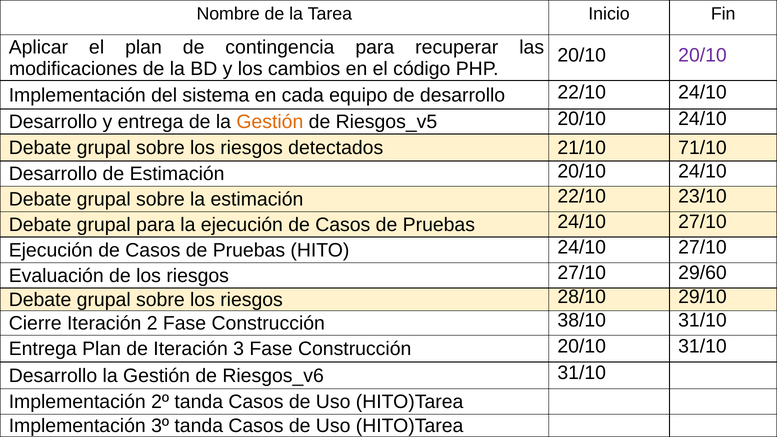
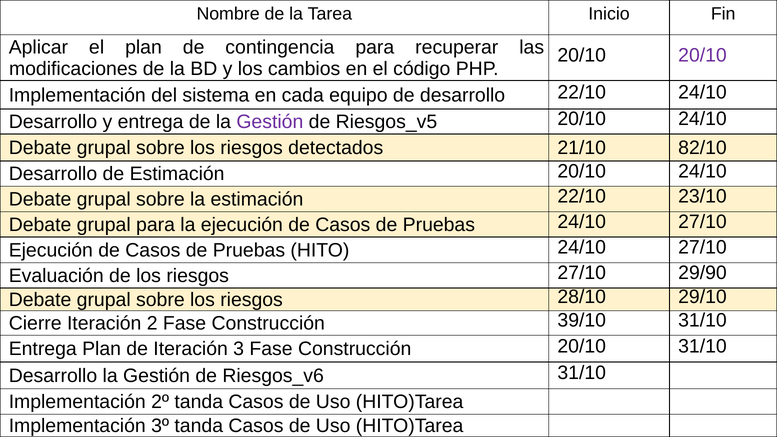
Gestión at (270, 122) colour: orange -> purple
71/10: 71/10 -> 82/10
29/60: 29/60 -> 29/90
38/10: 38/10 -> 39/10
